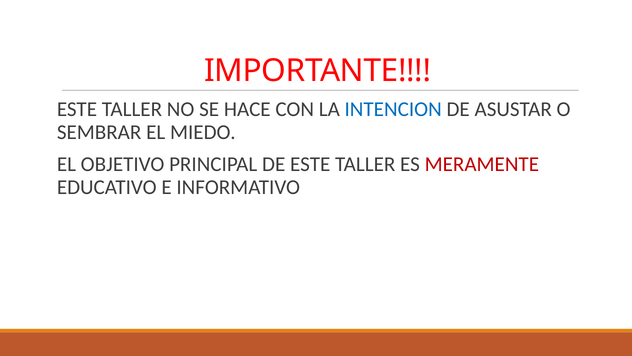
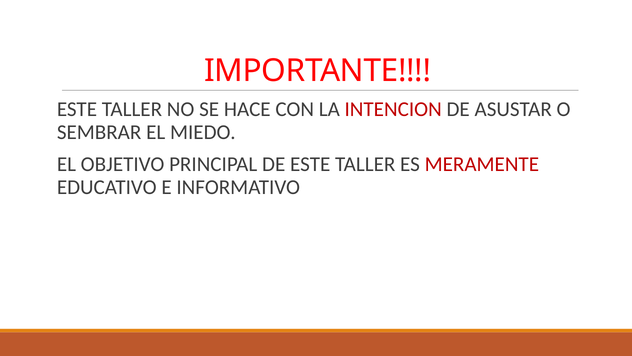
INTENCION colour: blue -> red
